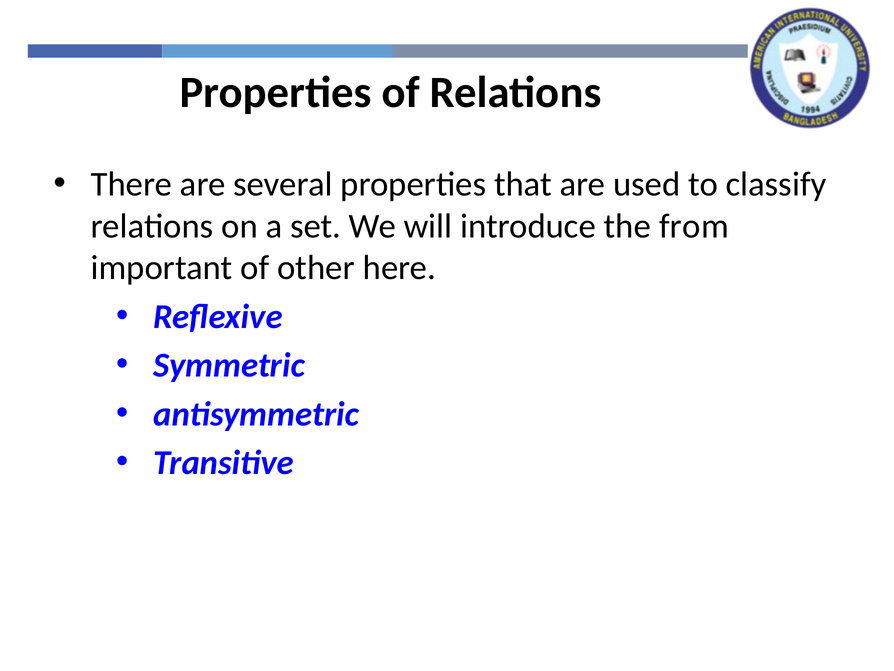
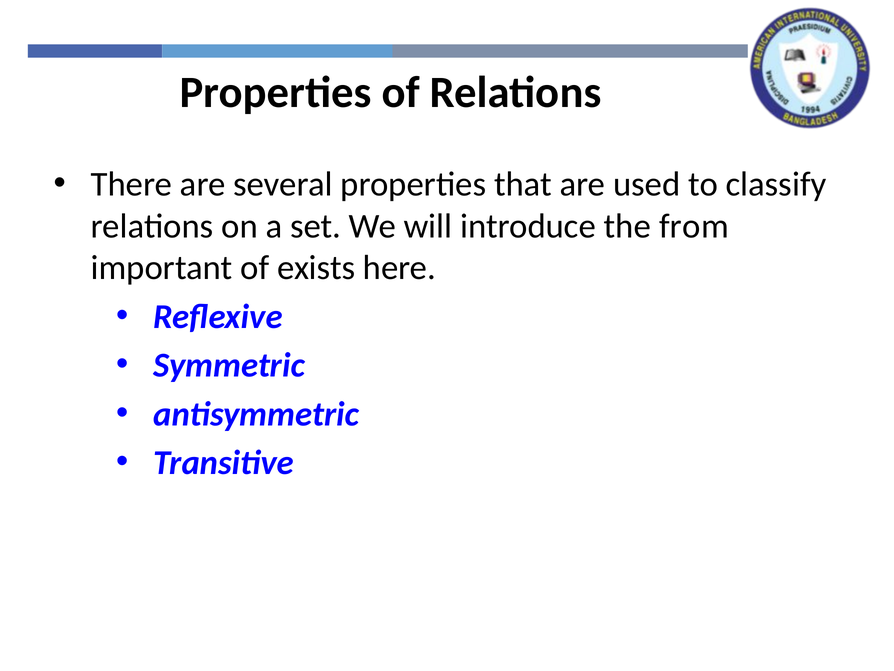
other: other -> exists
